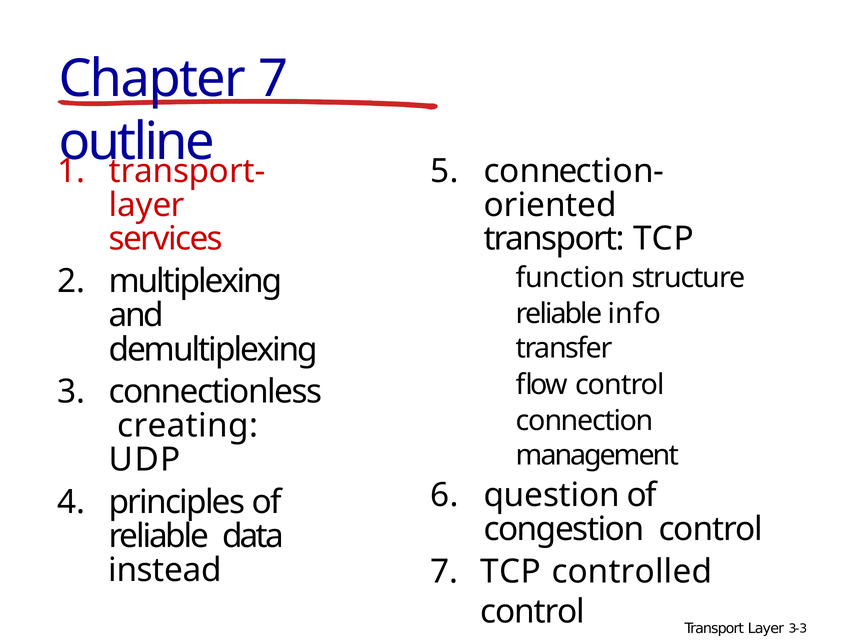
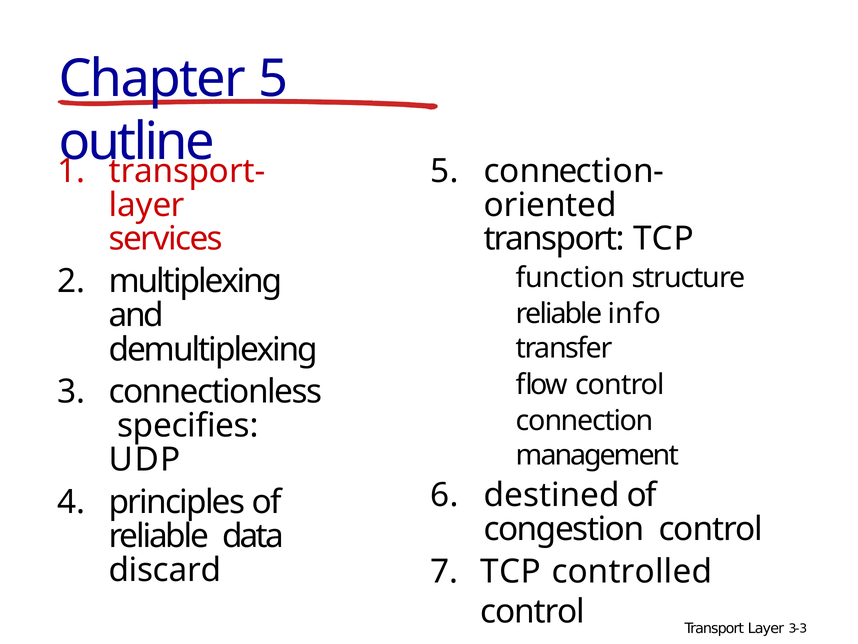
Chapter 7: 7 -> 5
creating: creating -> specifies
question: question -> destined
instead: instead -> discard
